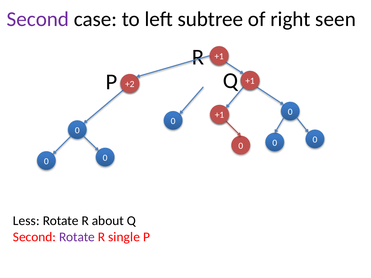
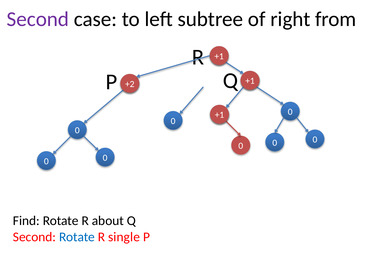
seen: seen -> from
Less: Less -> Find
Rotate at (77, 237) colour: purple -> blue
